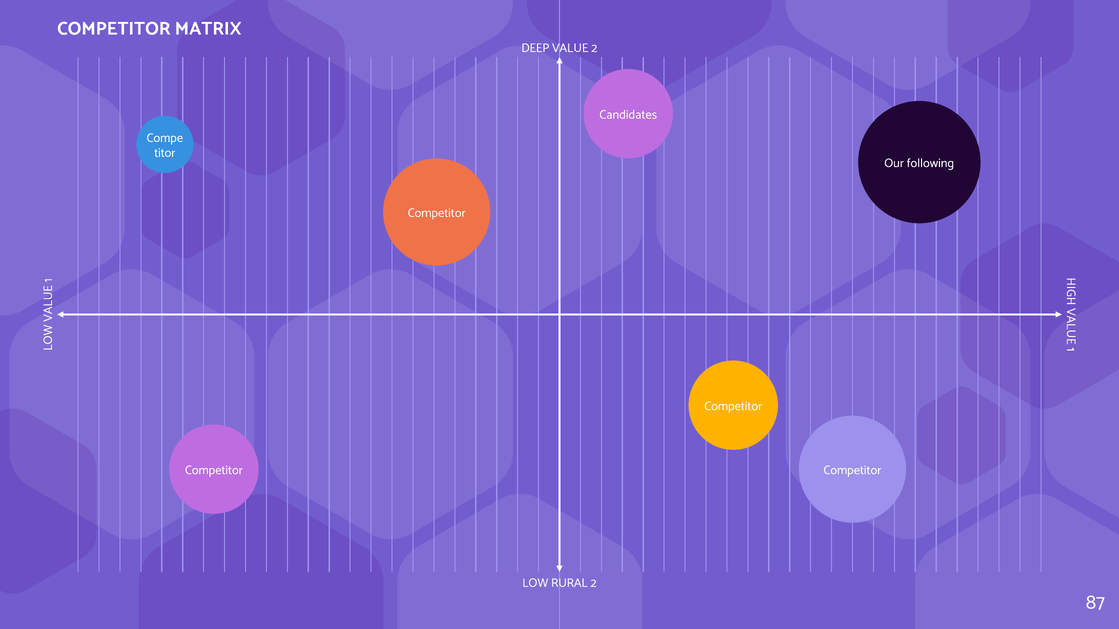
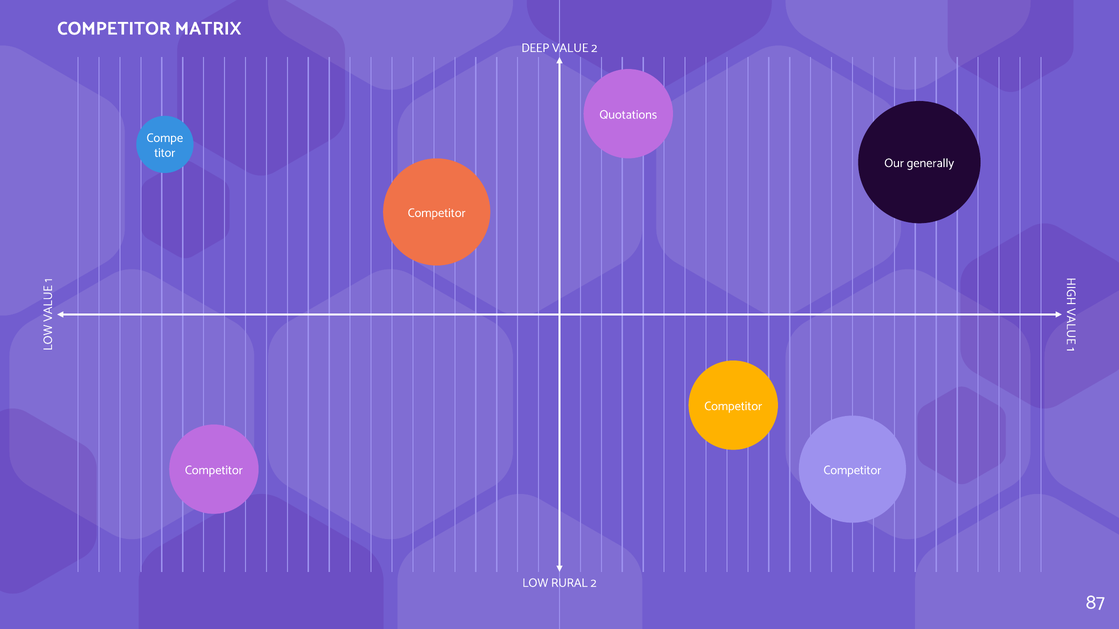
Candidates: Candidates -> Quotations
following: following -> generally
